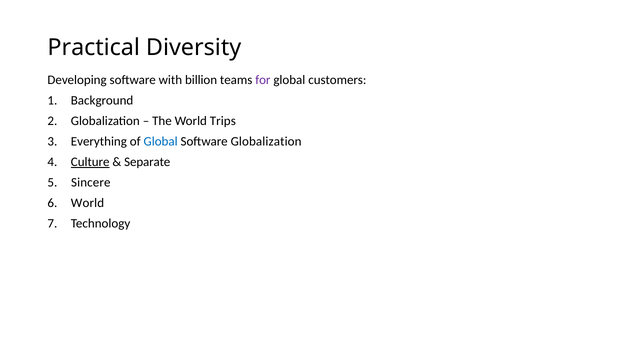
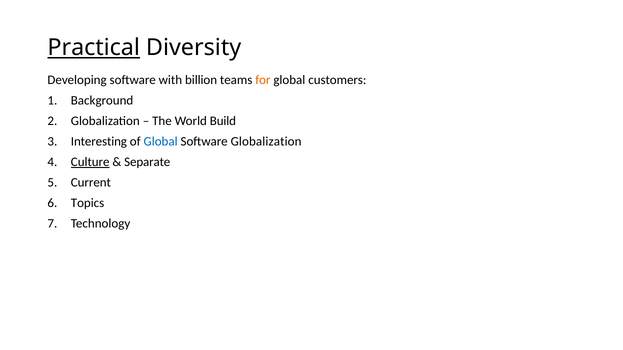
Practical underline: none -> present
for colour: purple -> orange
Trips: Trips -> Build
Everything: Everything -> Interesting
Sincere: Sincere -> Current
World at (87, 203): World -> Topics
